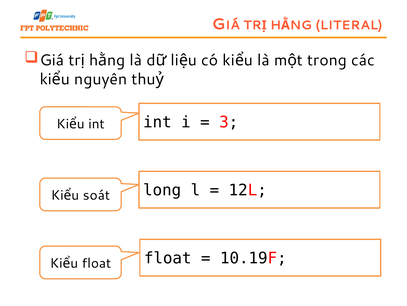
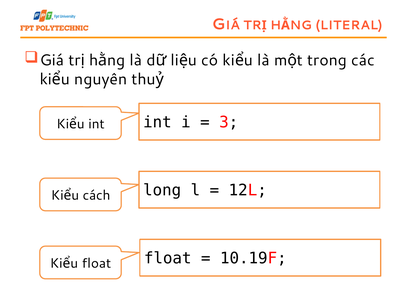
soát: soát -> cách
